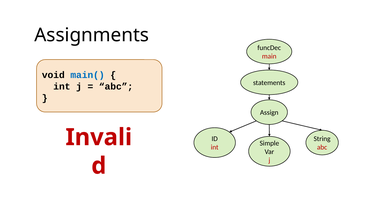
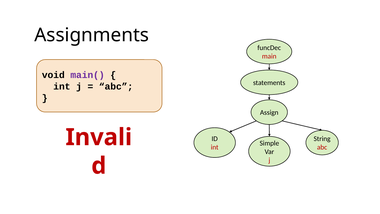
main( colour: blue -> purple
